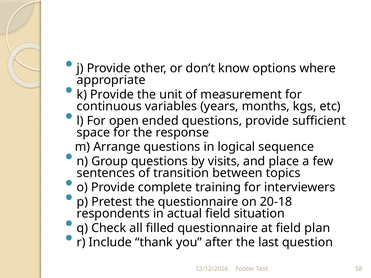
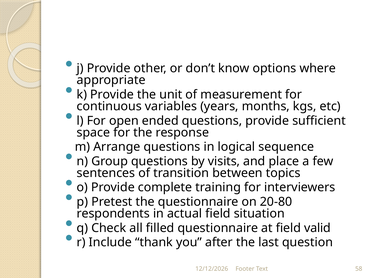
20-18: 20-18 -> 20-80
plan: plan -> valid
